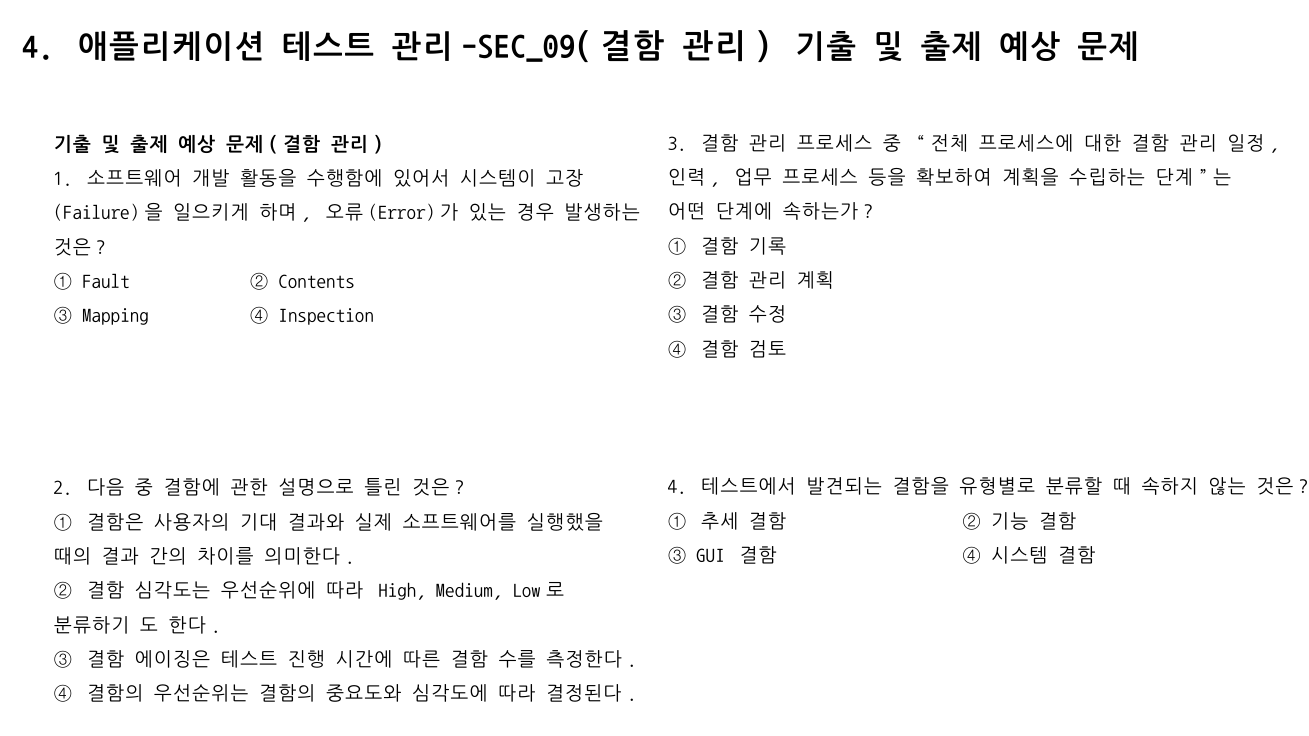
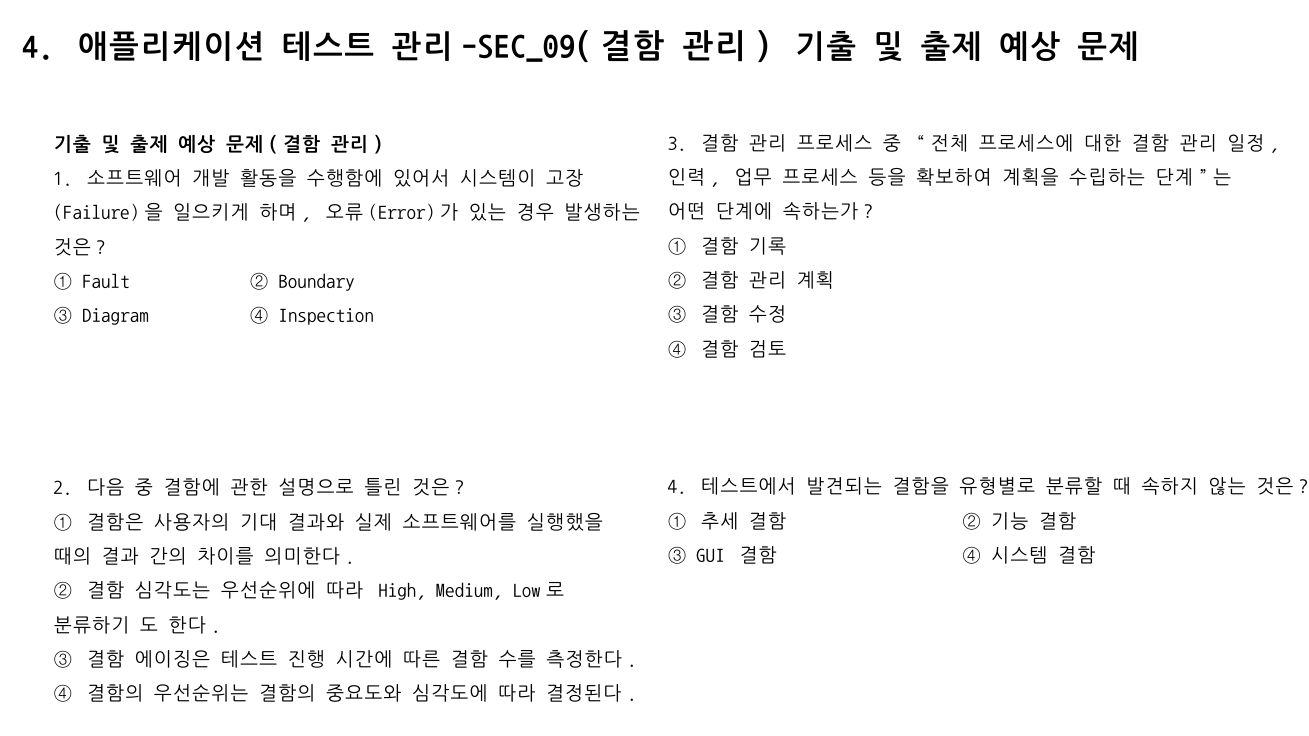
Contents: Contents -> Boundary
Mapping: Mapping -> Diagram
